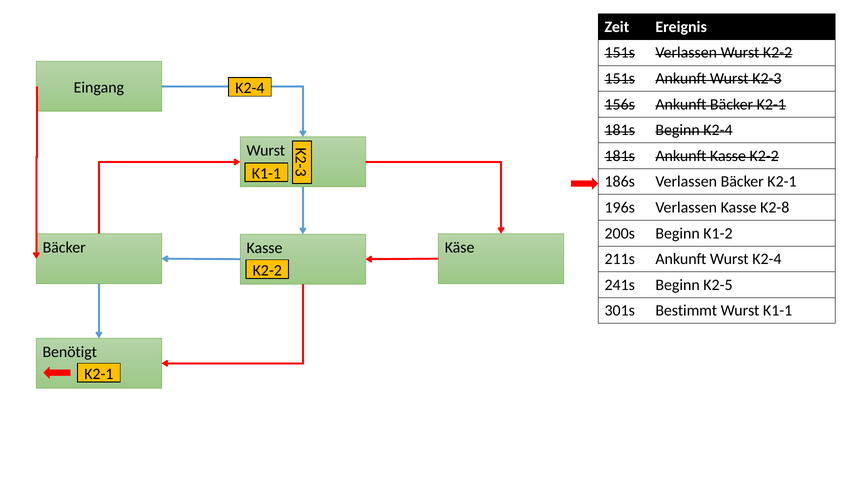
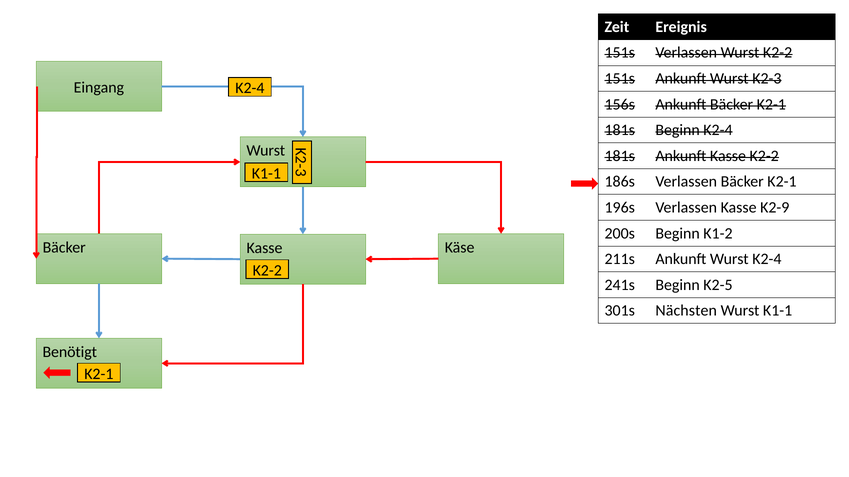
K2-8: K2-8 -> K2-9
Bestimmt: Bestimmt -> Nächsten
